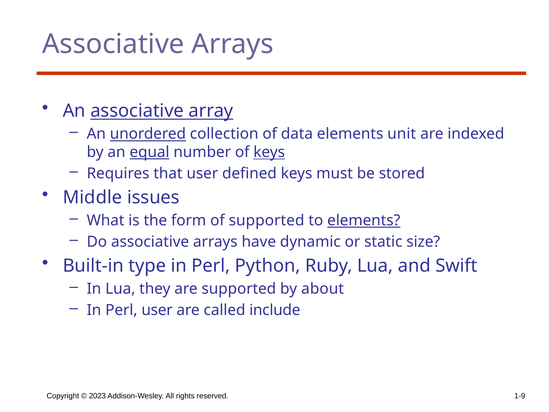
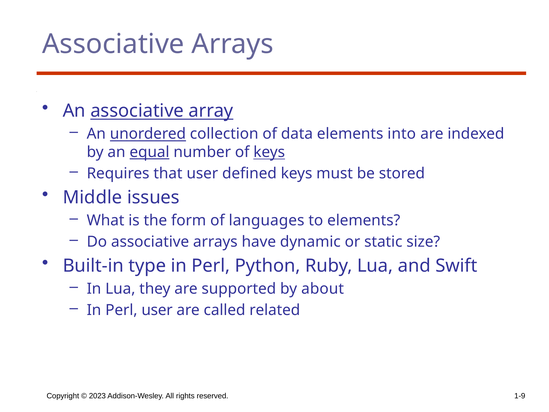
unit: unit -> into
of supported: supported -> languages
elements at (364, 220) underline: present -> none
include: include -> related
